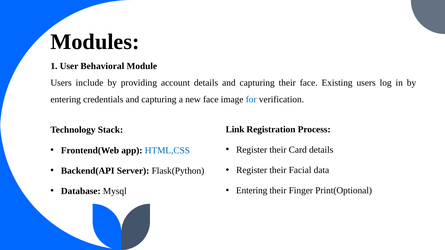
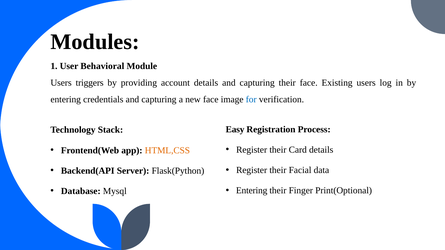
include: include -> triggers
Link: Link -> Easy
HTML,CSS colour: blue -> orange
